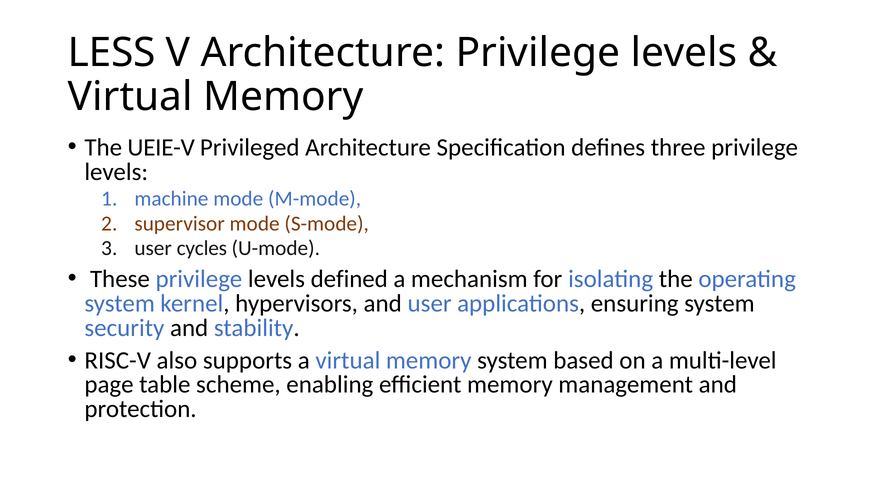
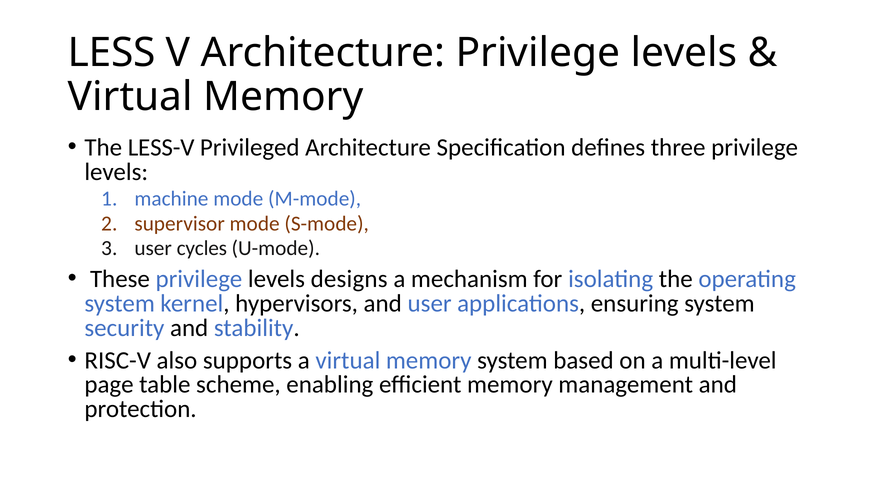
UEIE-V: UEIE-V -> LESS-V
defined: defined -> designs
